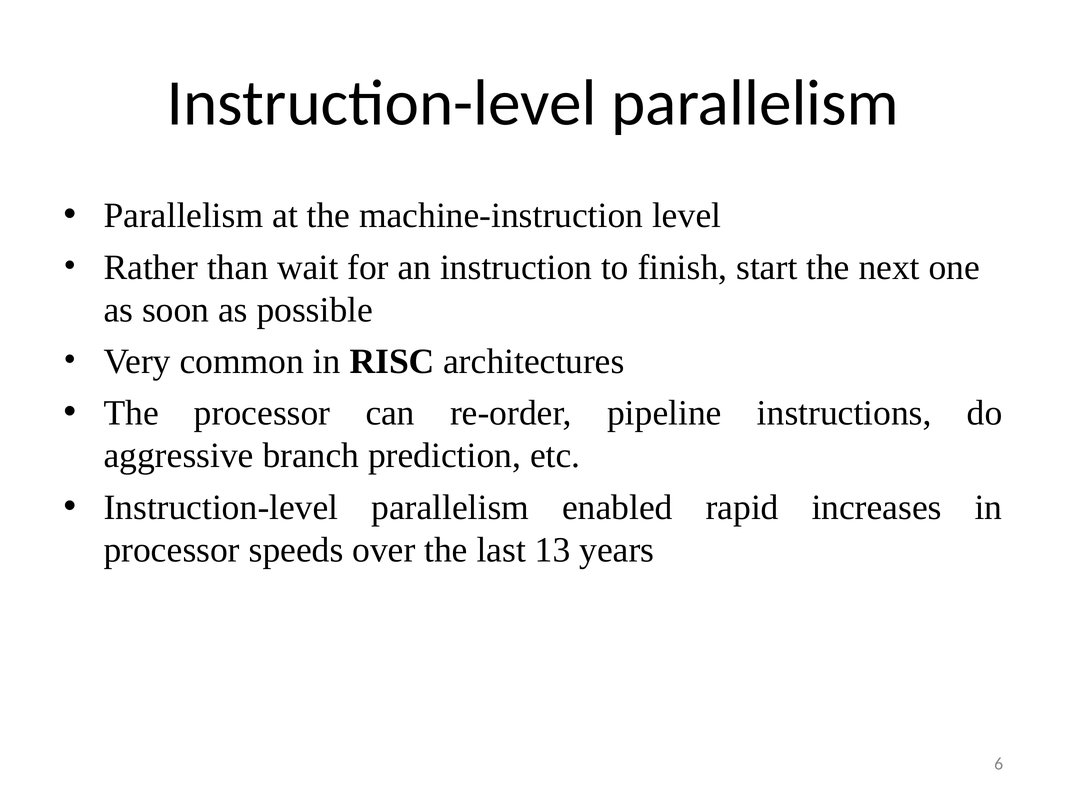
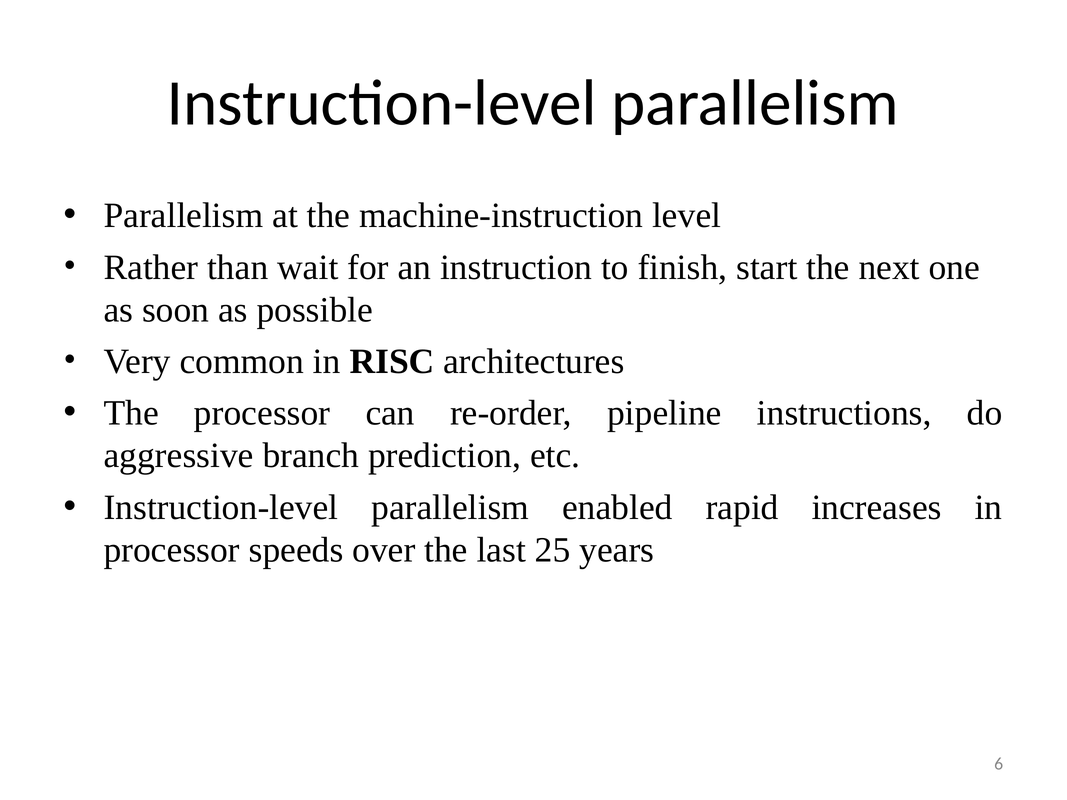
13: 13 -> 25
